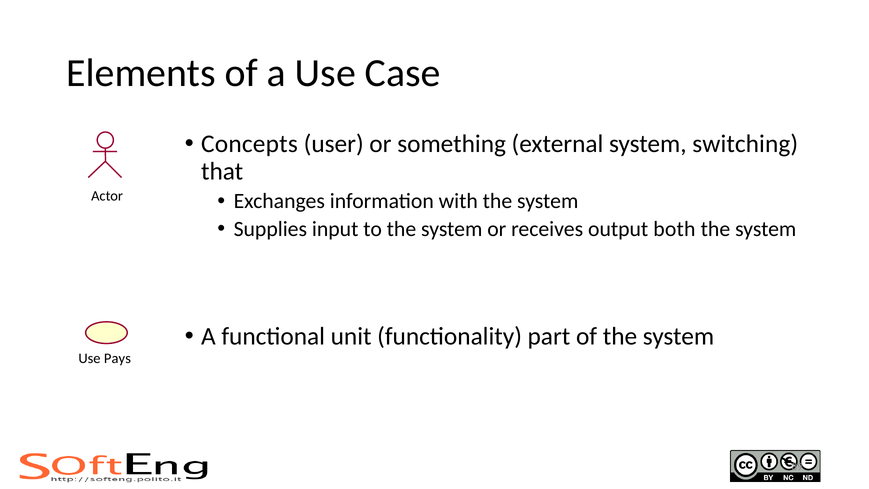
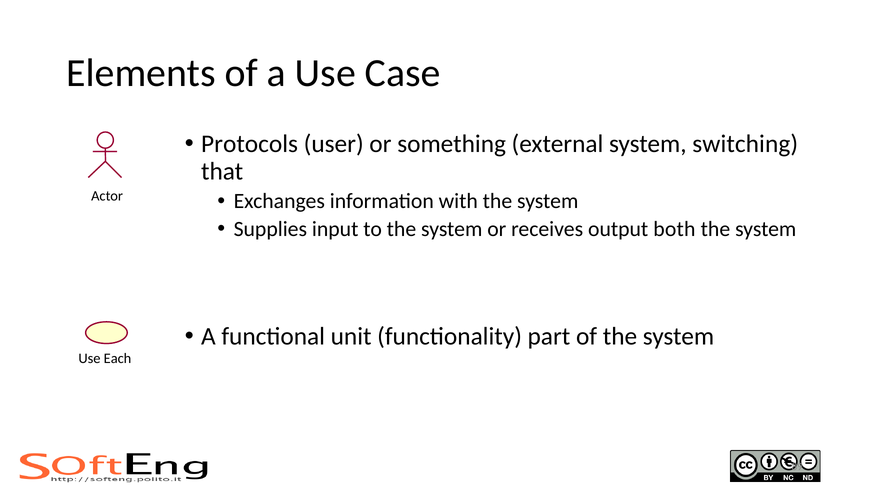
Concepts: Concepts -> Protocols
Pays: Pays -> Each
